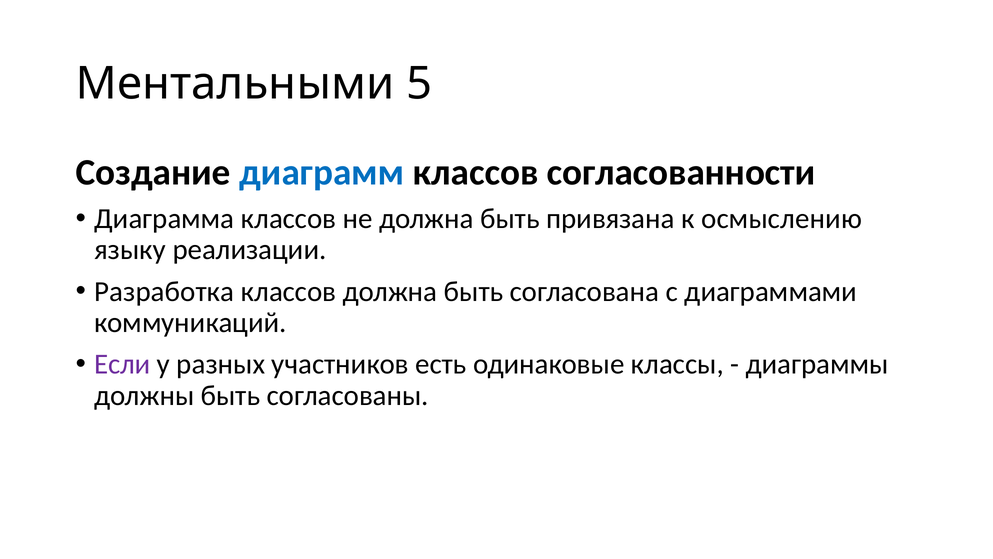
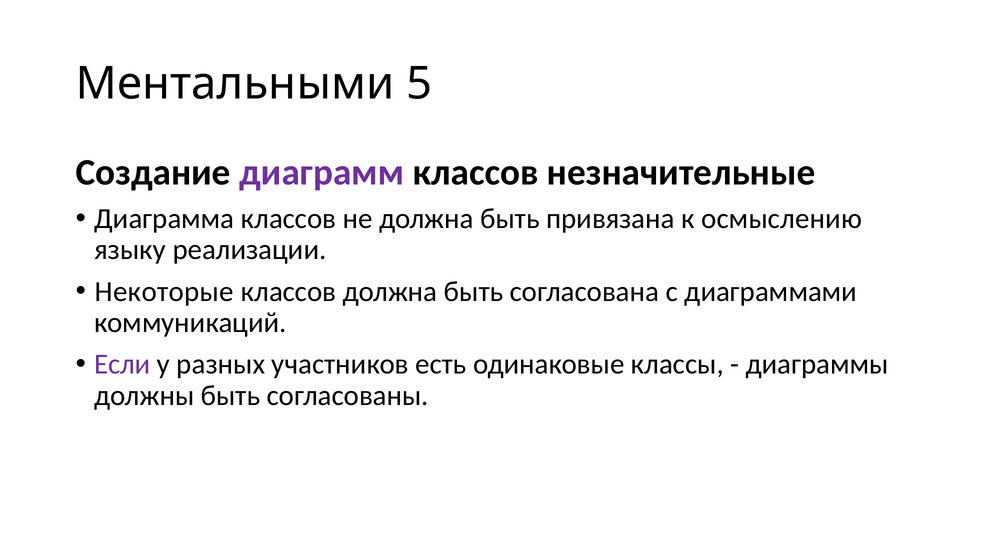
диаграмм colour: blue -> purple
согласованности: согласованности -> незначительные
Разработка: Разработка -> Некоторые
